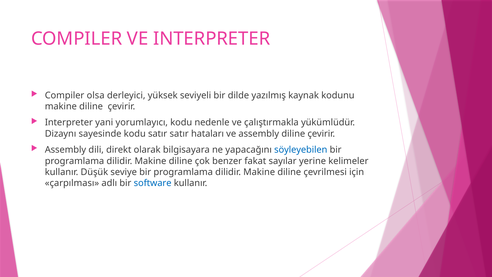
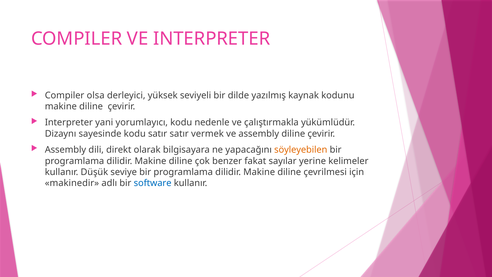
hataları: hataları -> vermek
söyleyebilen colour: blue -> orange
çarpılması: çarpılması -> makinedir
